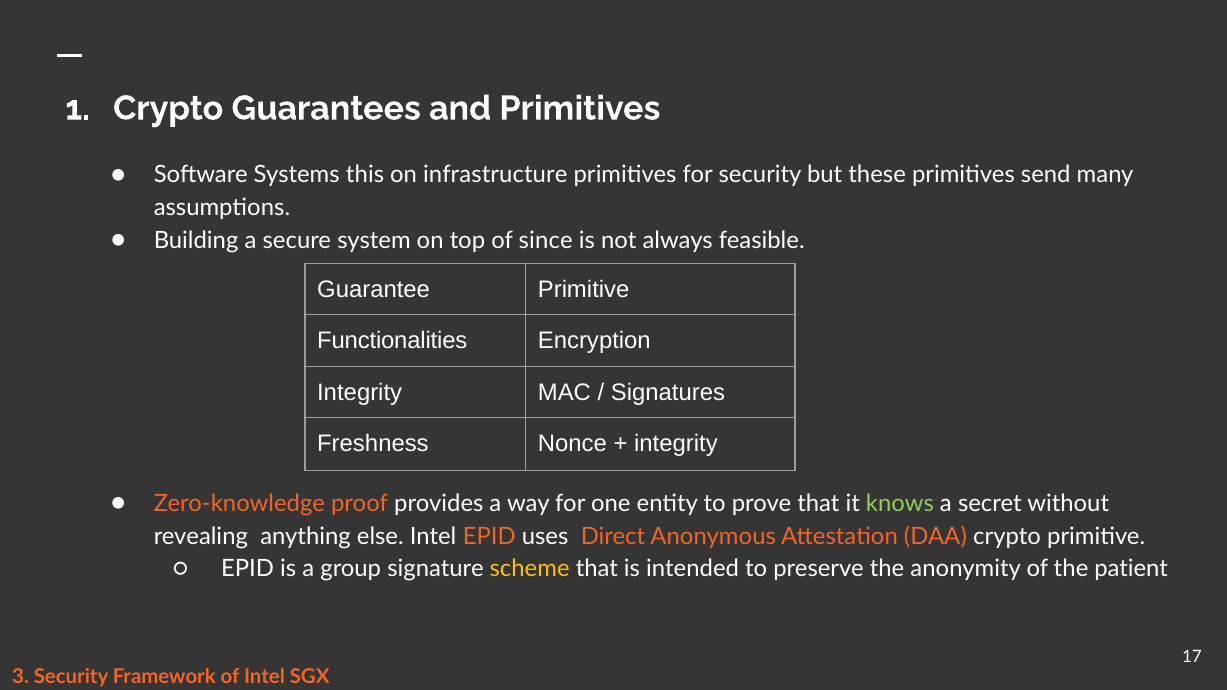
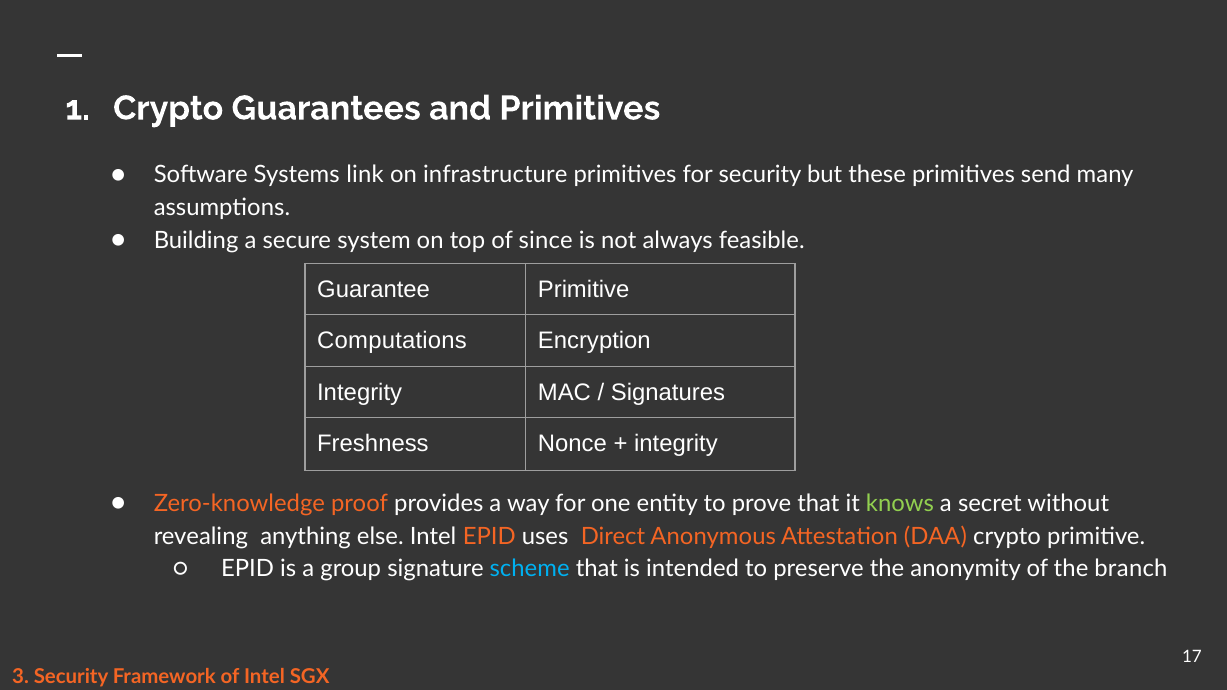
this: this -> link
Functionalities: Functionalities -> Computations
scheme colour: yellow -> light blue
patient: patient -> branch
